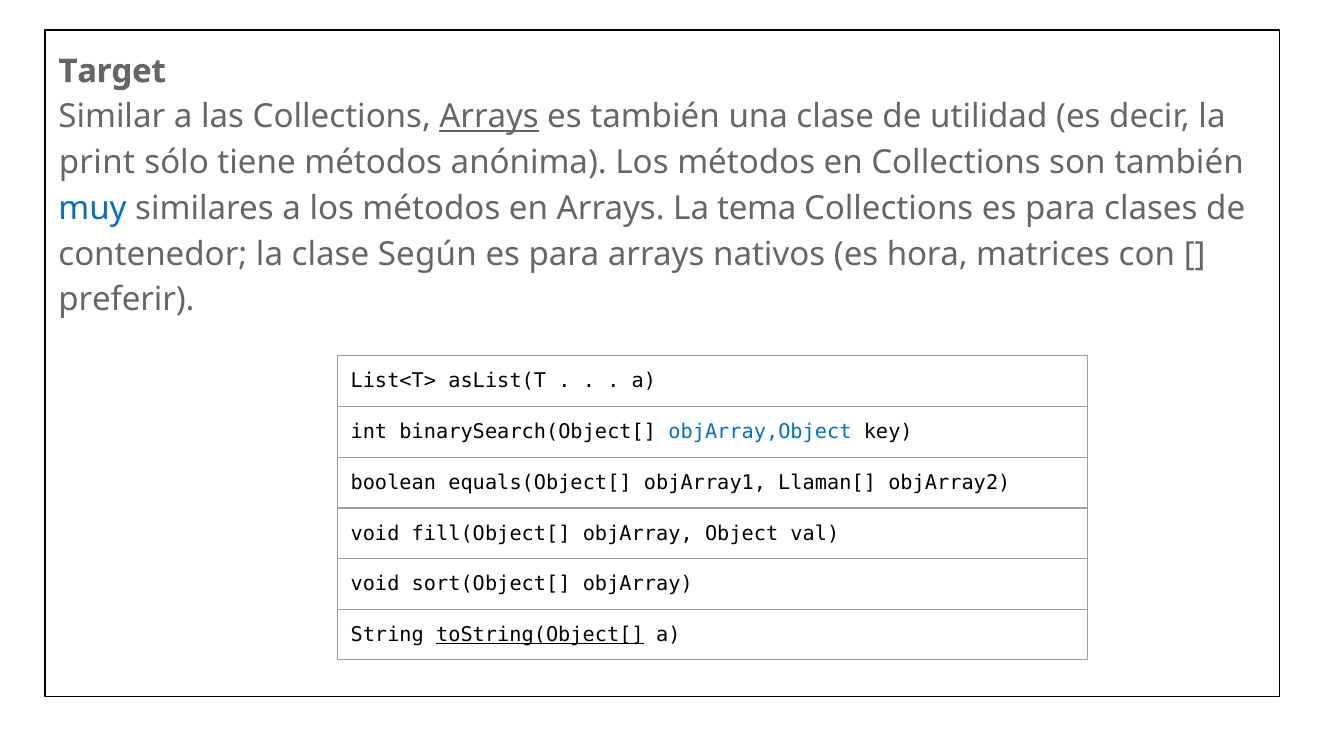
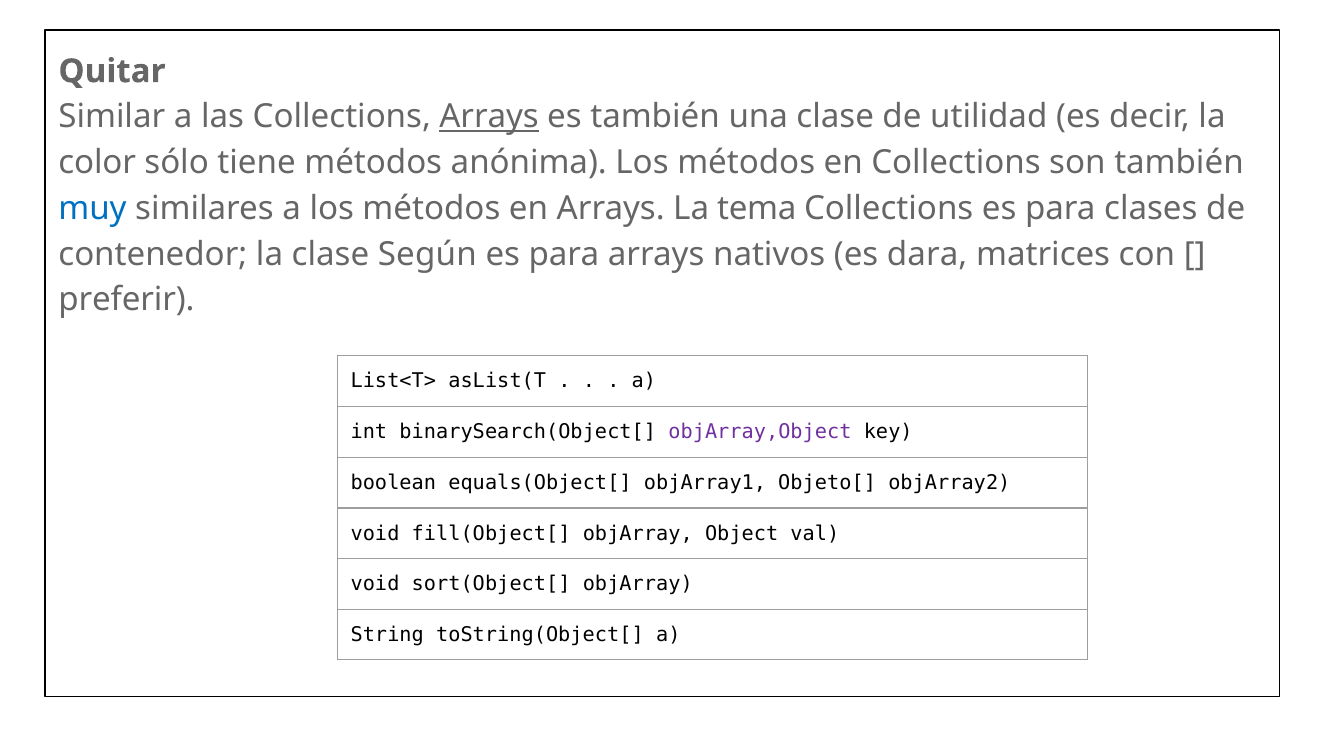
Target: Target -> Quitar
print: print -> color
hora: hora -> dara
objArray,Object colour: blue -> purple
Llaman[: Llaman[ -> Objeto[
toString(Object[ underline: present -> none
